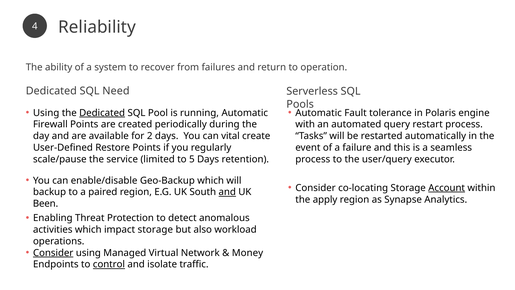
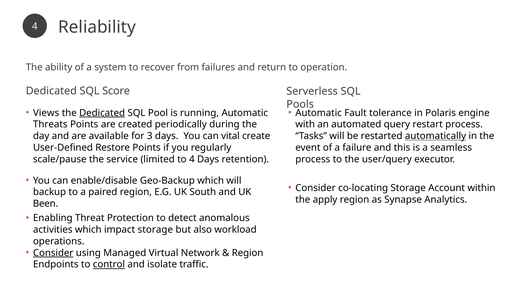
Need: Need -> Score
Using at (46, 113): Using -> Views
Firewall: Firewall -> Threats
2: 2 -> 3
automatically underline: none -> present
to 5: 5 -> 4
Account underline: present -> none
and at (227, 192) underline: present -> none
Money at (248, 253): Money -> Region
